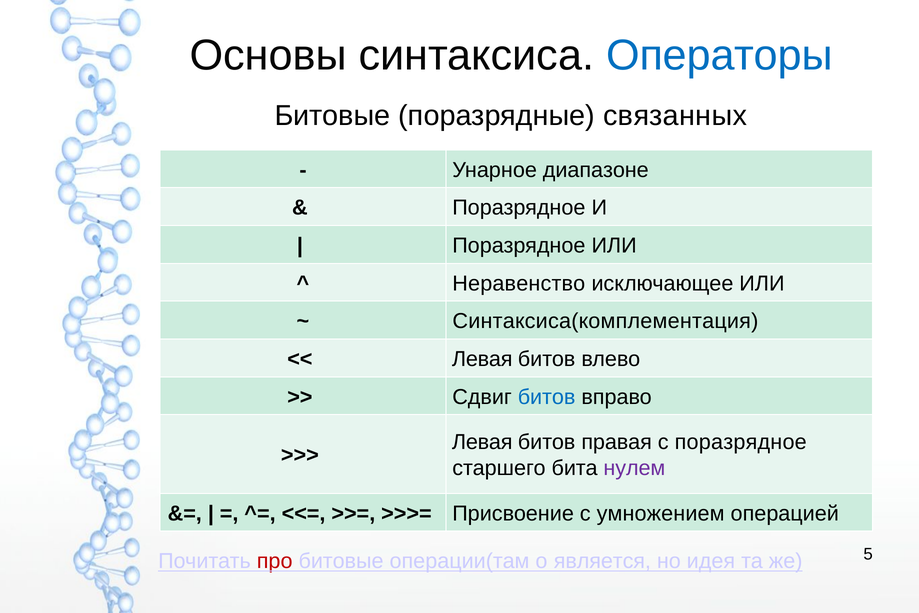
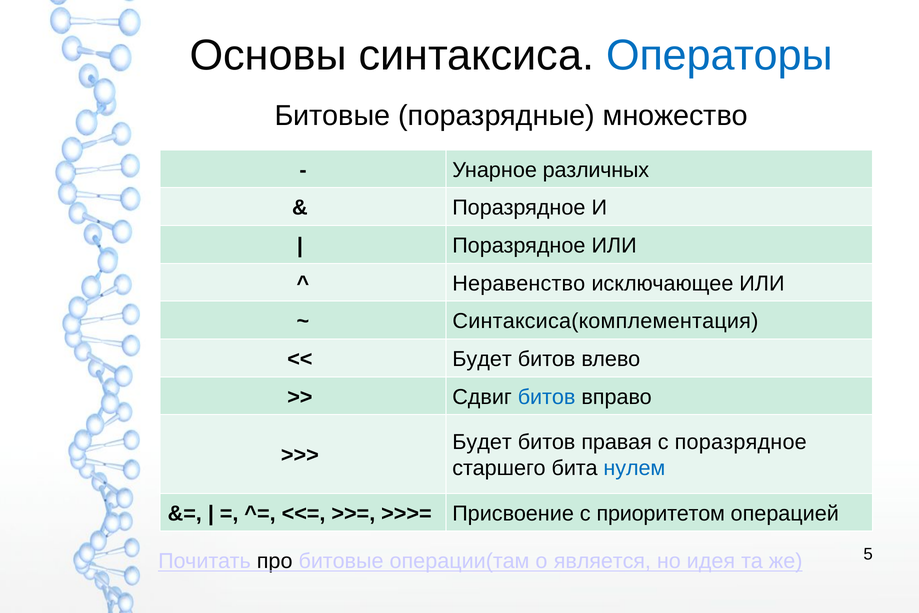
связанных: связанных -> множество
диапазоне: диапазоне -> различных
Левая at (482, 359): Левая -> Будет
Левая at (482, 442): Левая -> Будет
нулем colour: purple -> blue
умножением: умножением -> приоритетом
про colour: red -> black
